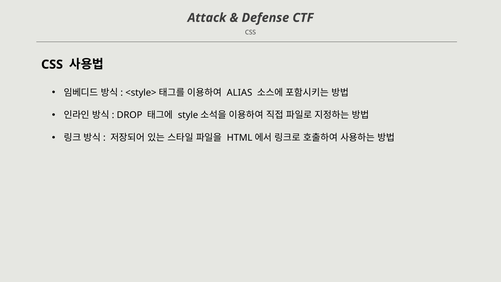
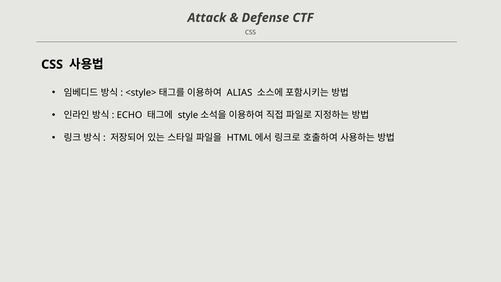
DROP: DROP -> ECHO
